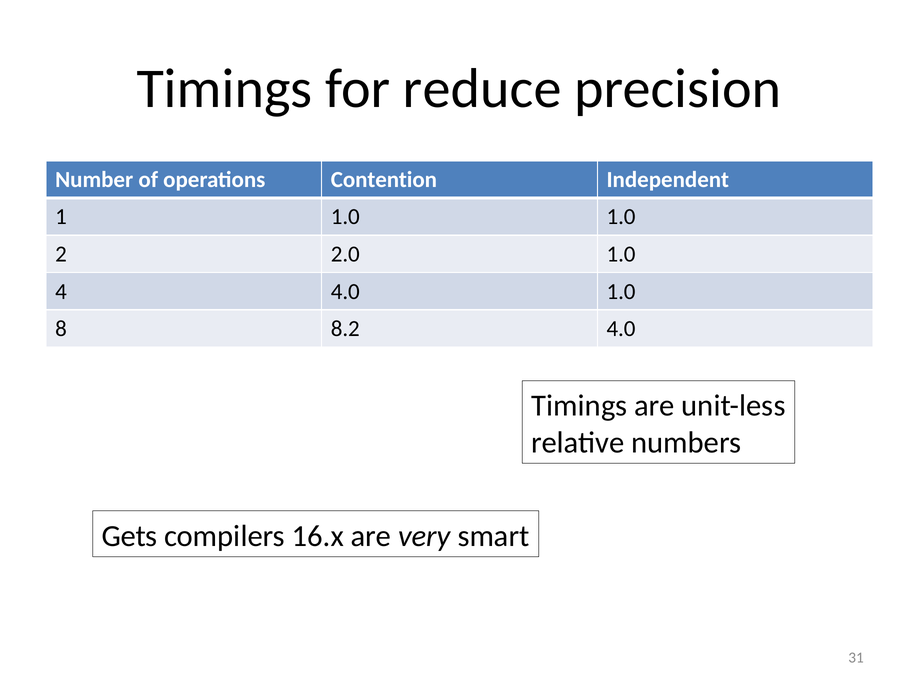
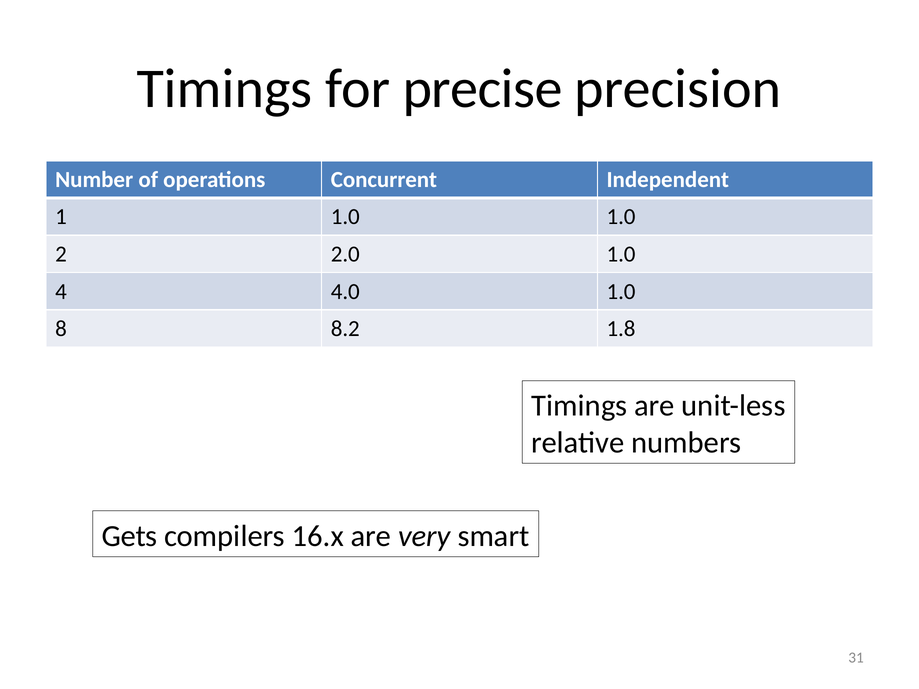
reduce: reduce -> precise
Contention: Contention -> Concurrent
8.2 4.0: 4.0 -> 1.8
